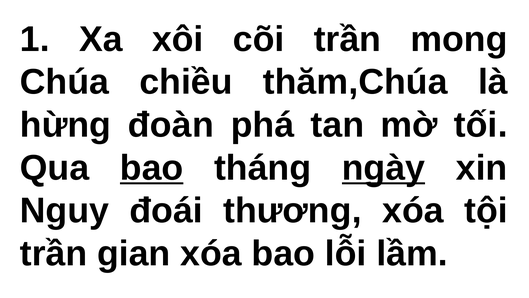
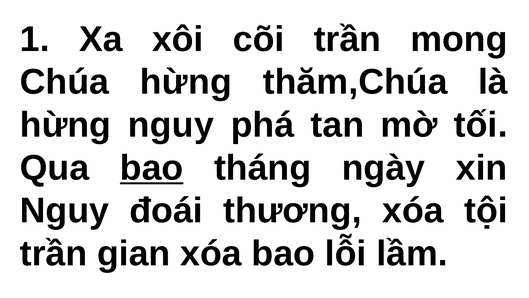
Chúa chiều: chiều -> hừng
hừng đoàn: đoàn -> nguy
ngày underline: present -> none
